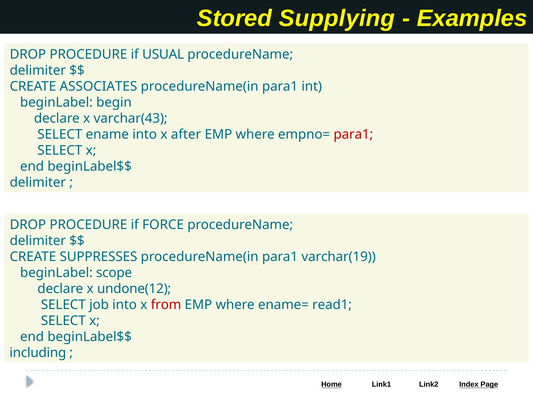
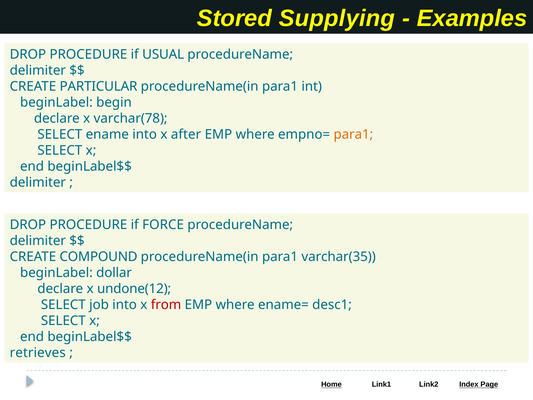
ASSOCIATES: ASSOCIATES -> PARTICULAR
varchar(43: varchar(43 -> varchar(78
para1 at (353, 134) colour: red -> orange
SUPPRESSES: SUPPRESSES -> COMPOUND
varchar(19: varchar(19 -> varchar(35
scope: scope -> dollar
read1: read1 -> desc1
including: including -> retrieves
